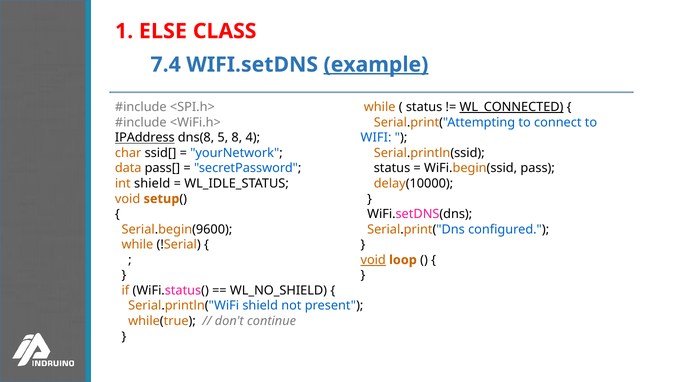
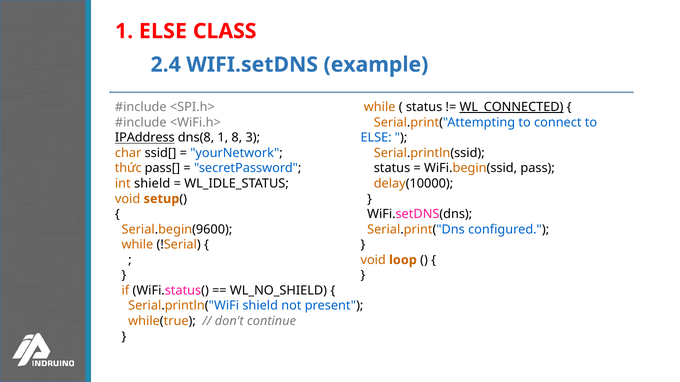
7.4: 7.4 -> 2.4
example underline: present -> none
dns(8 5: 5 -> 1
4: 4 -> 3
WIFI at (376, 138): WIFI -> ELSE
data: data -> thức
void at (373, 260) underline: present -> none
